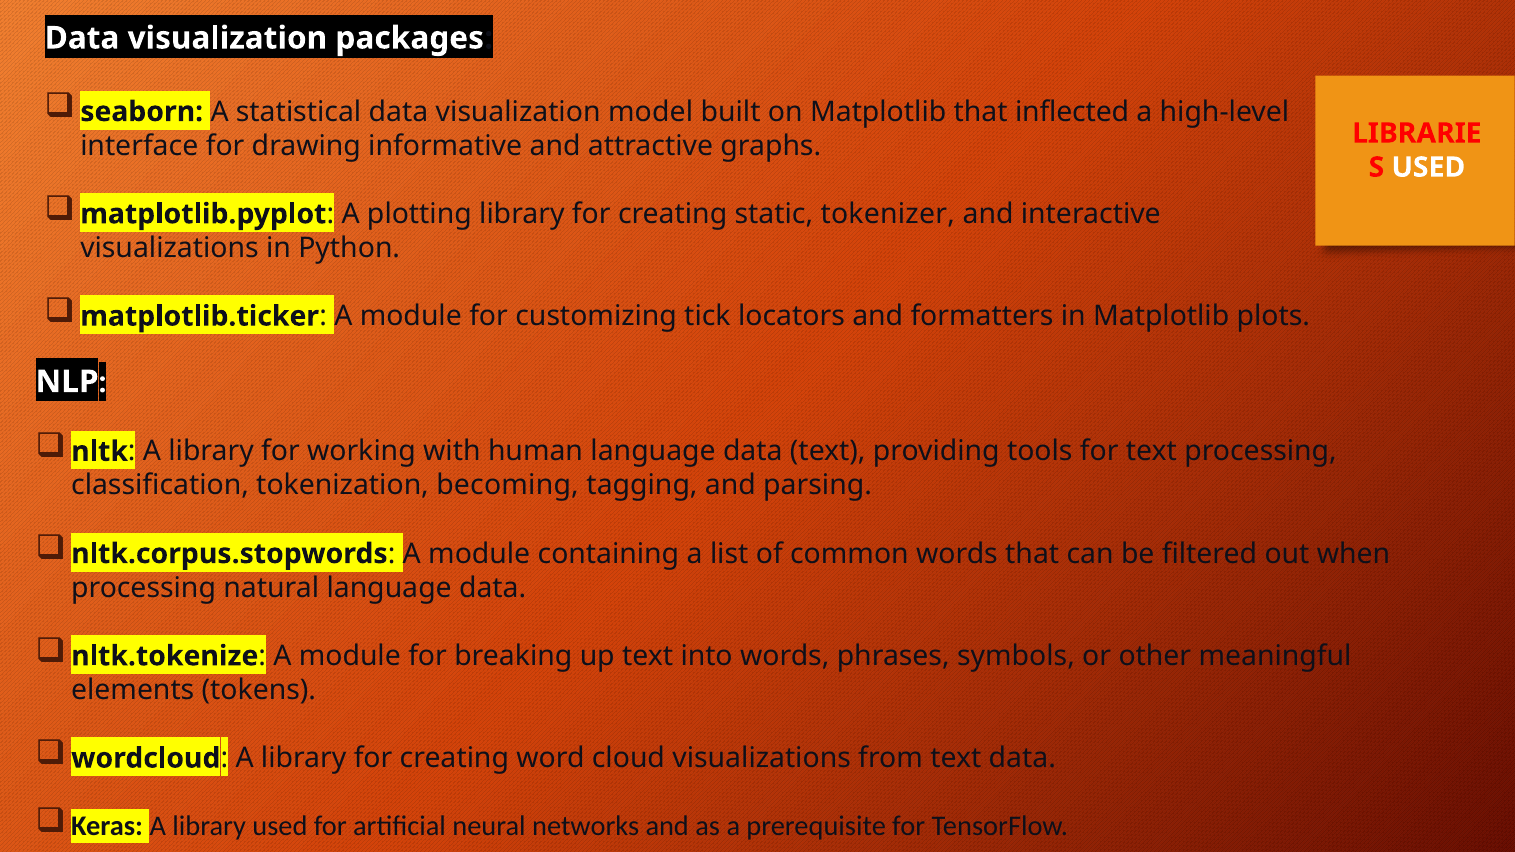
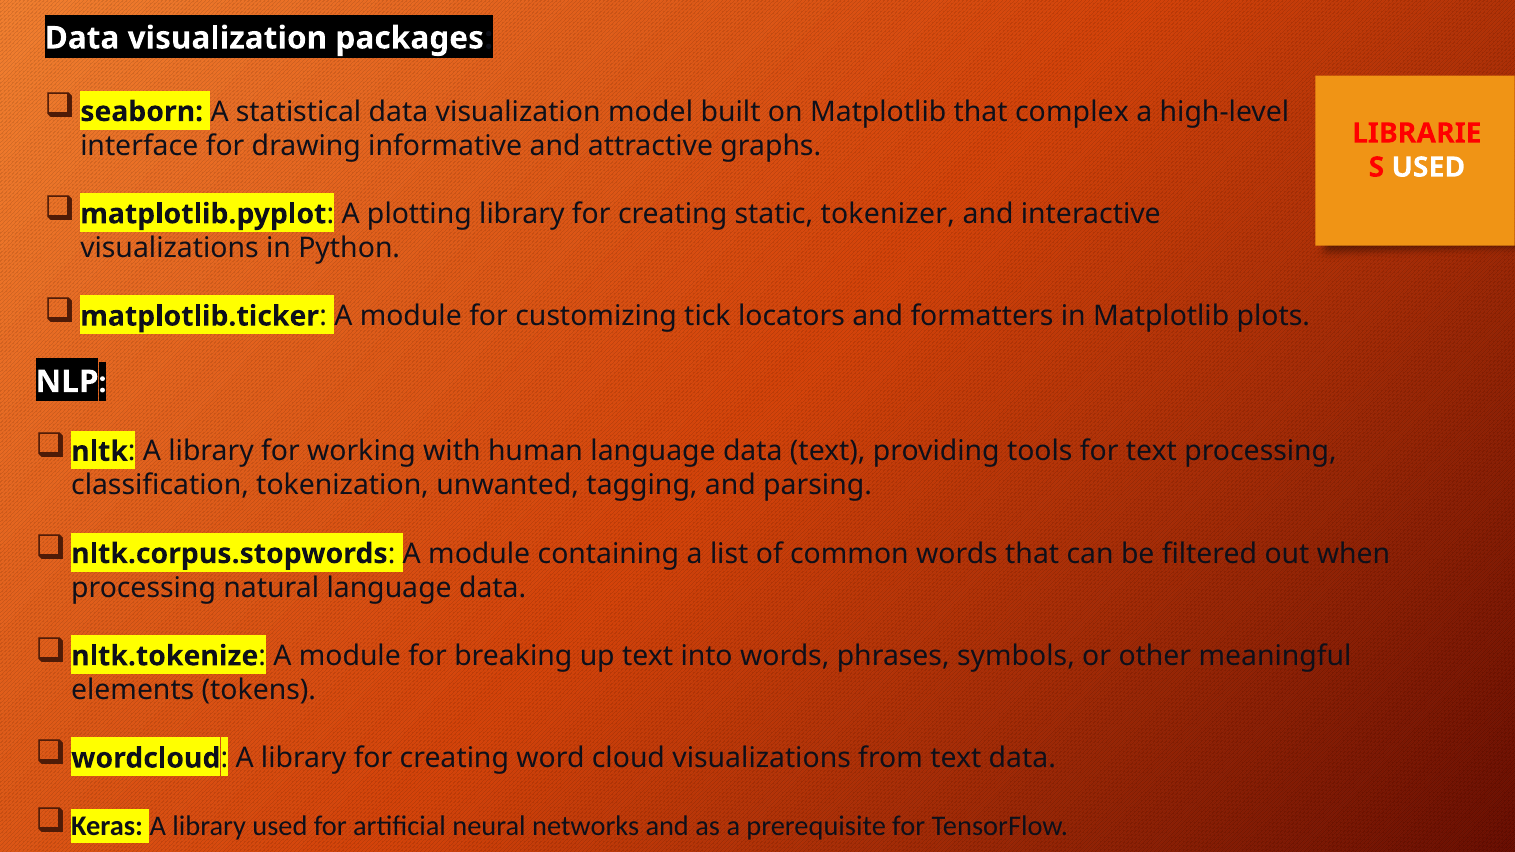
inflected: inflected -> complex
becoming: becoming -> unwanted
